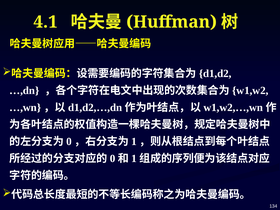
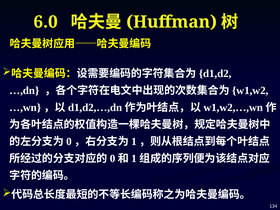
4.1: 4.1 -> 6.0
